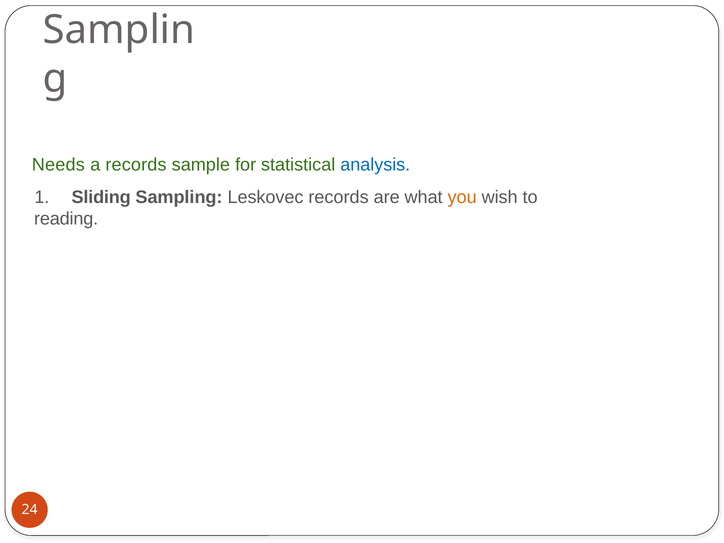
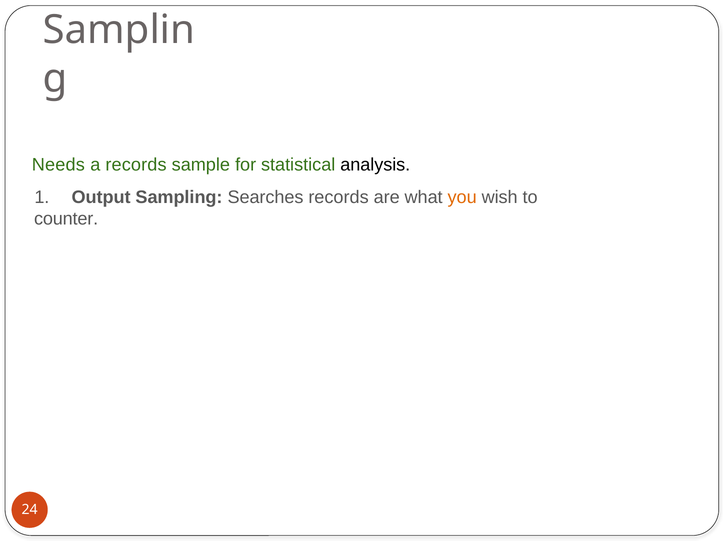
analysis colour: blue -> black
Sliding: Sliding -> Output
Leskovec: Leskovec -> Searches
reading: reading -> counter
